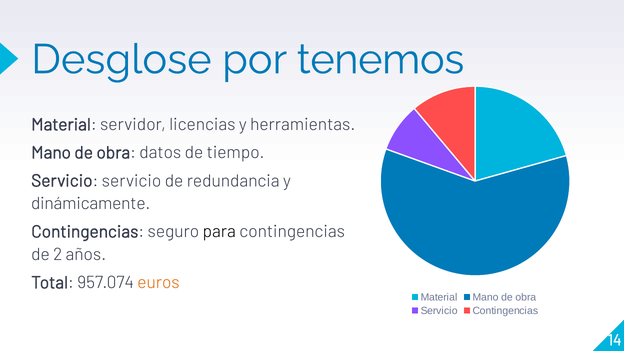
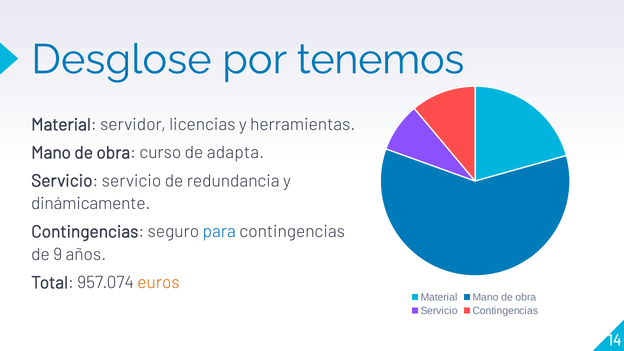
datos: datos -> curso
tiempo: tiempo -> adapta
para colour: black -> blue
2: 2 -> 9
